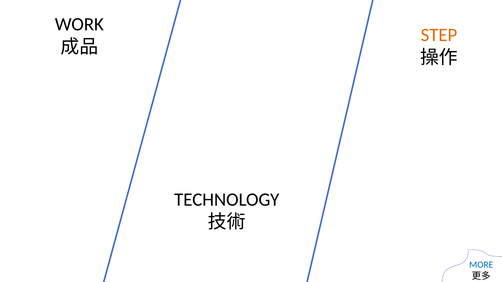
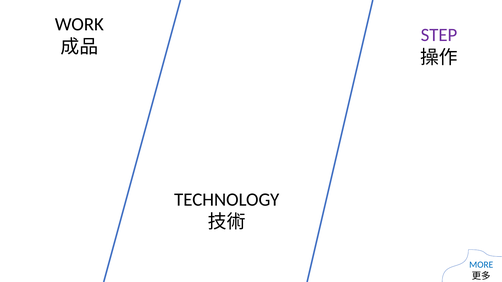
STEP colour: orange -> purple
